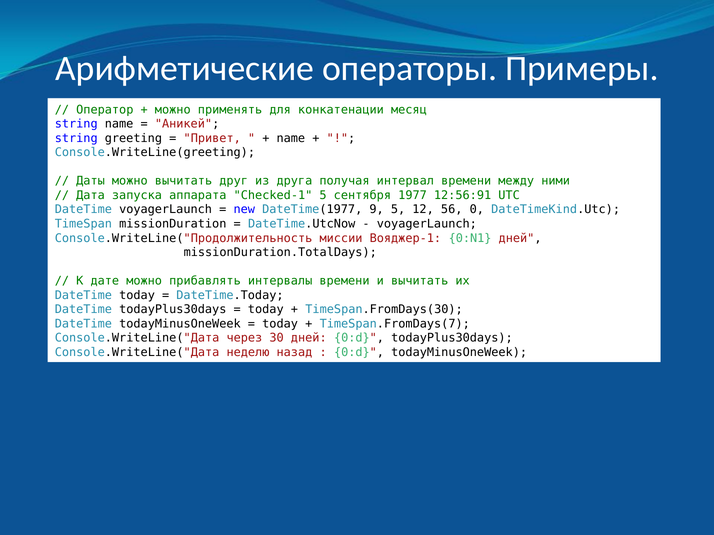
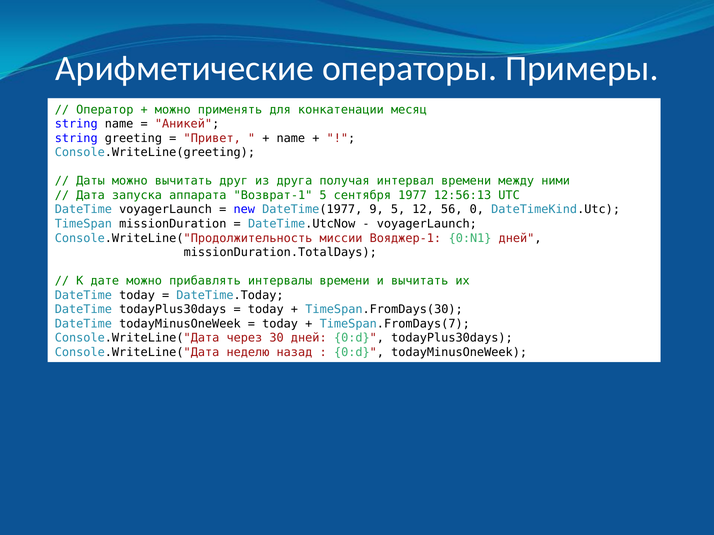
Checked-1: Checked-1 -> Возврат-1
12:56:91: 12:56:91 -> 12:56:13
